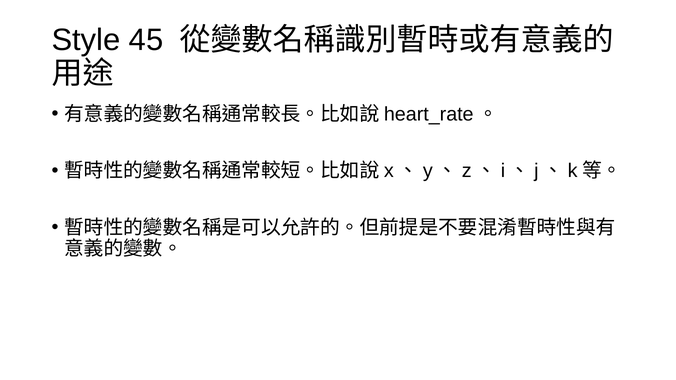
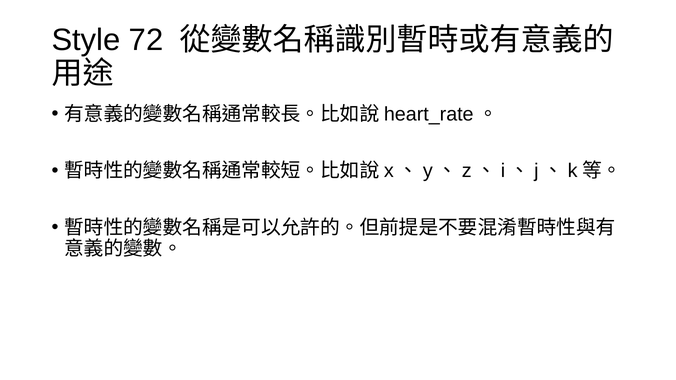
45: 45 -> 72
